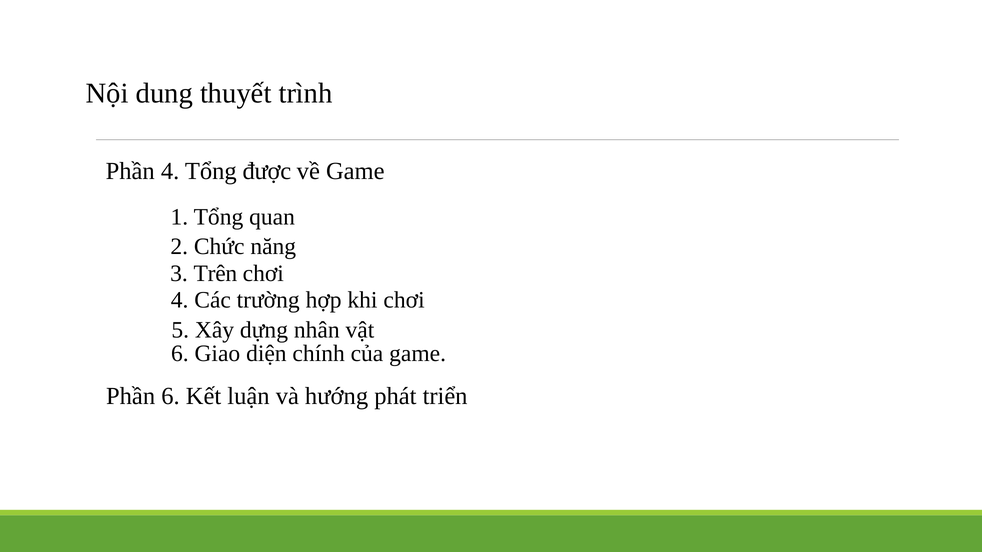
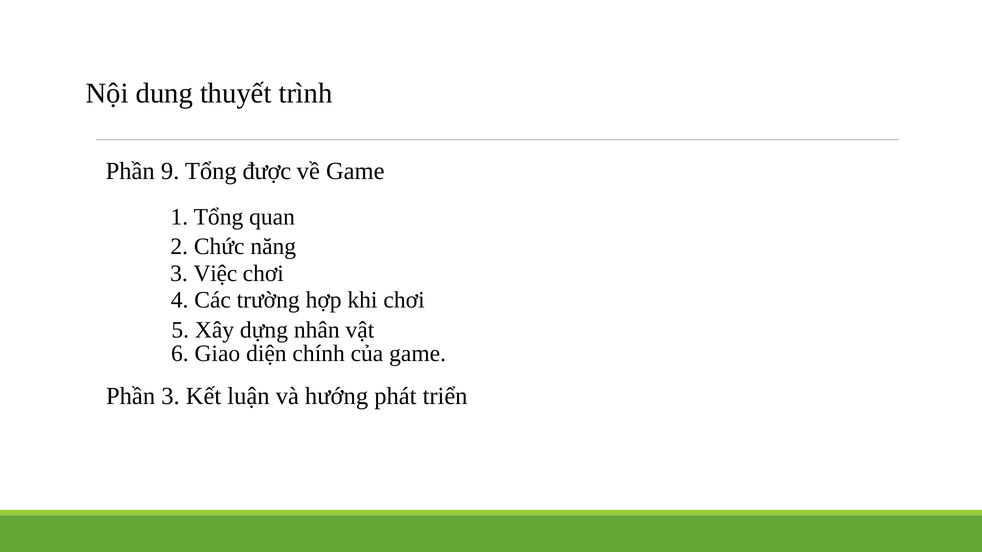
Phần 4: 4 -> 9
Trên: Trên -> Việc
Phần 6: 6 -> 3
